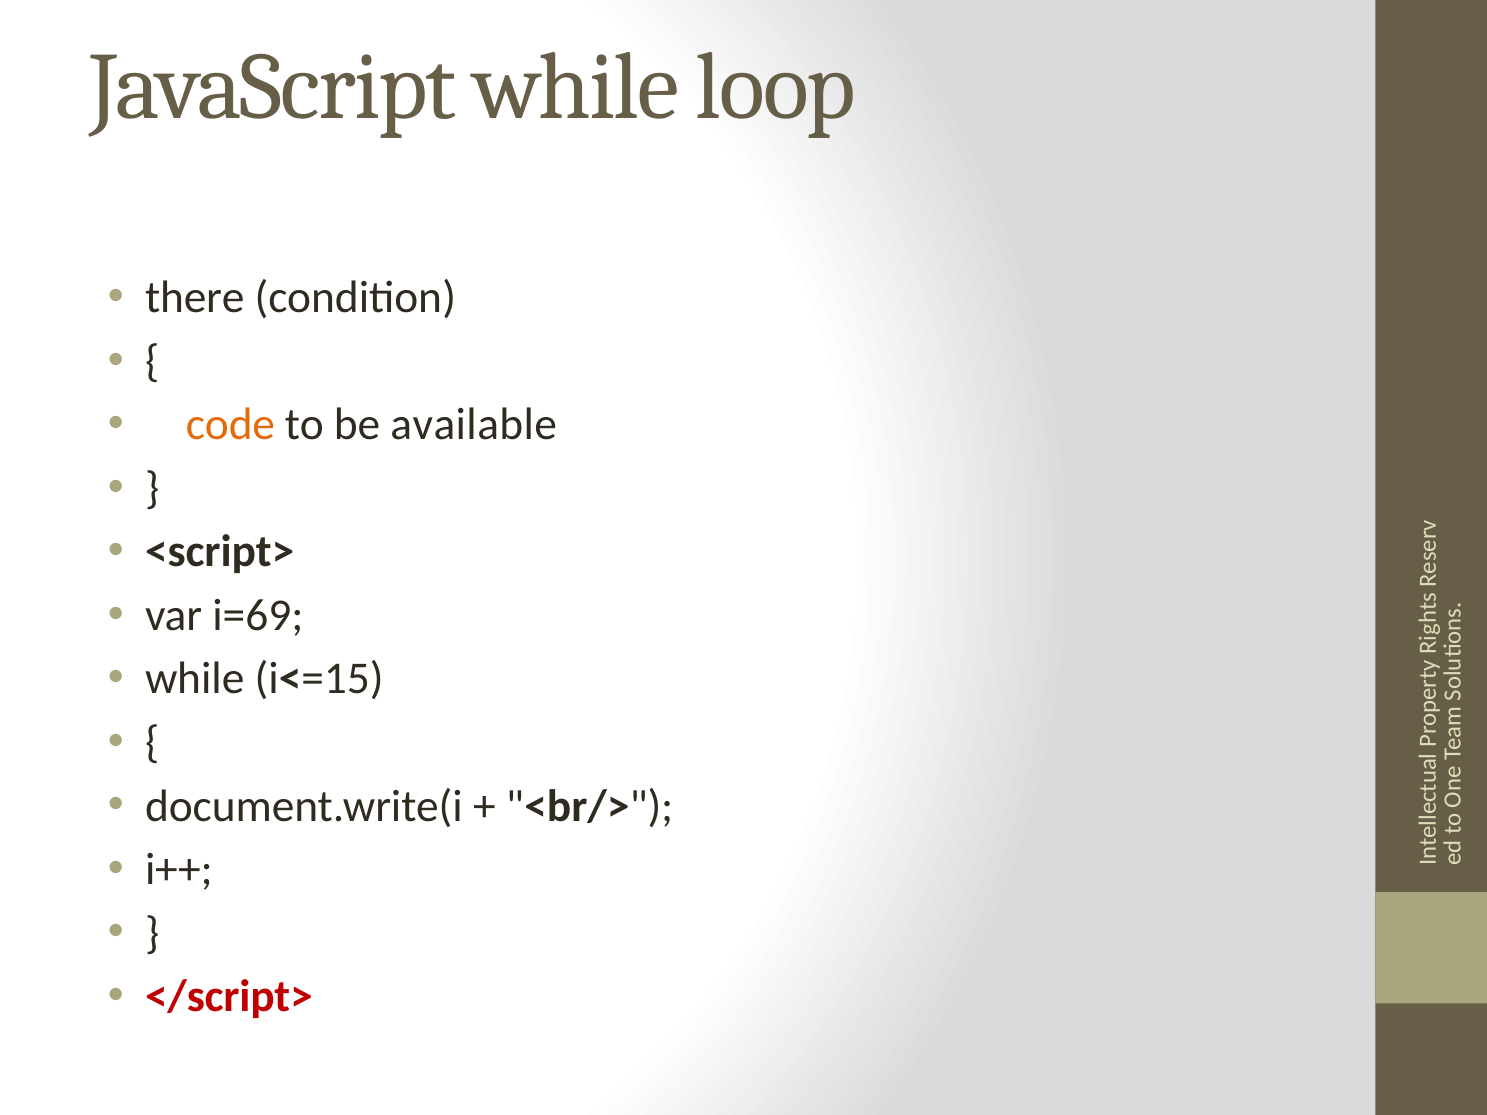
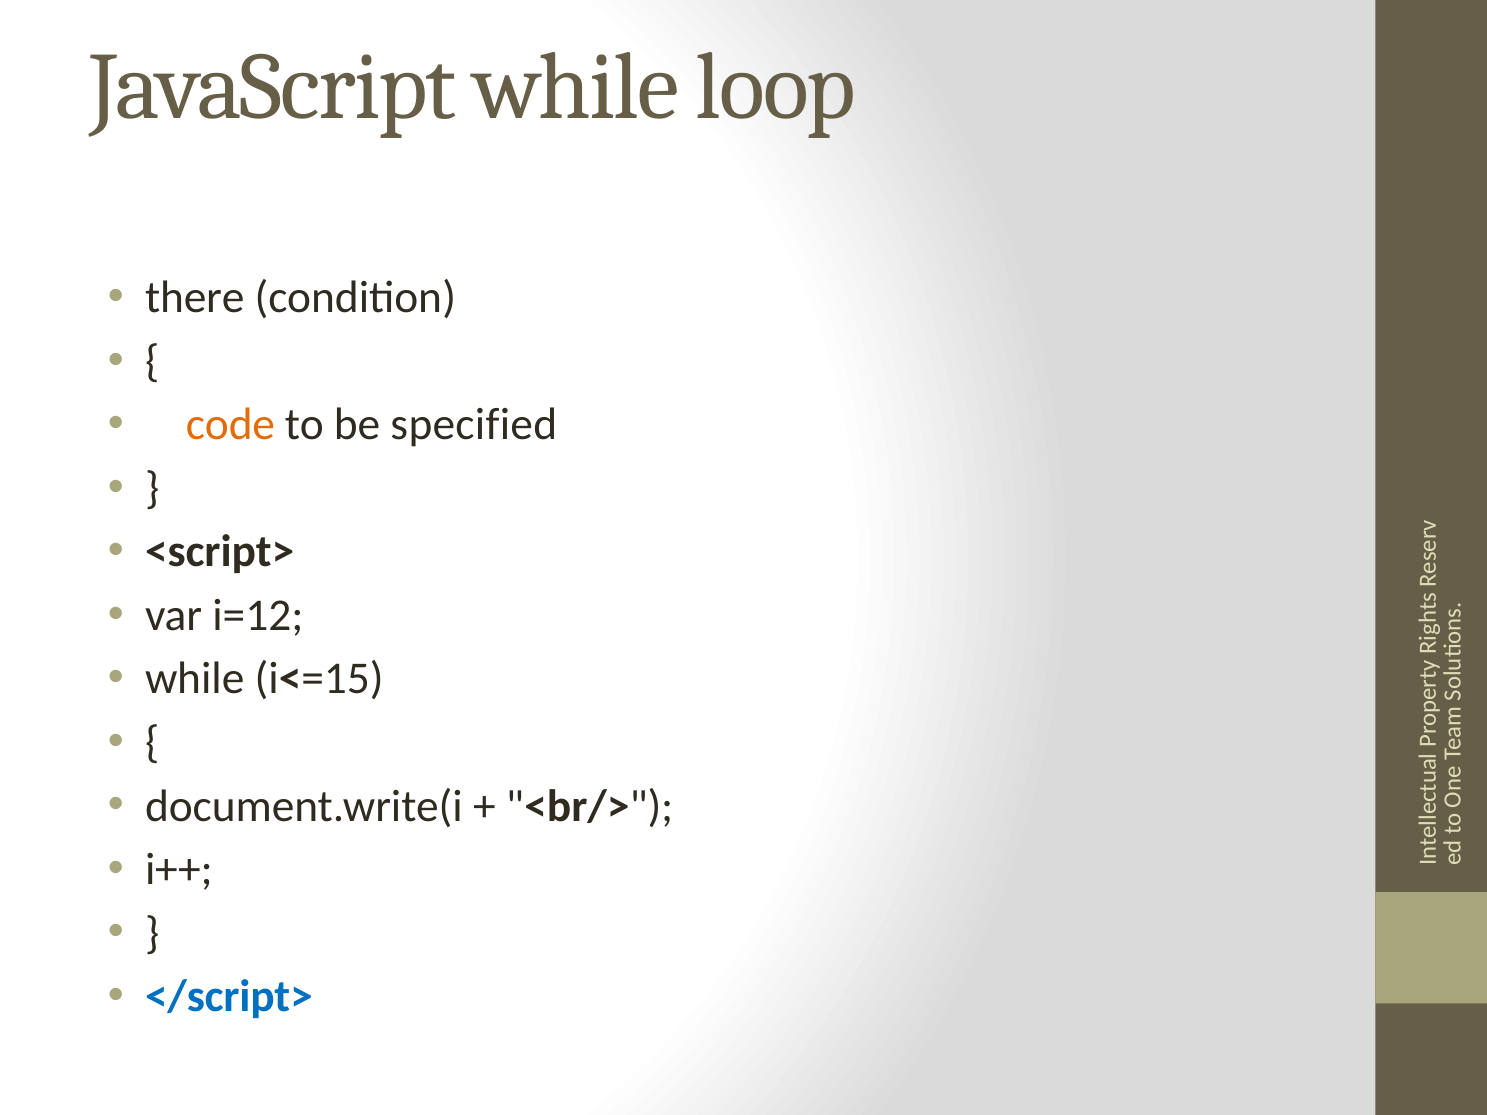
available: available -> specified
i=69: i=69 -> i=12
</script> colour: red -> blue
